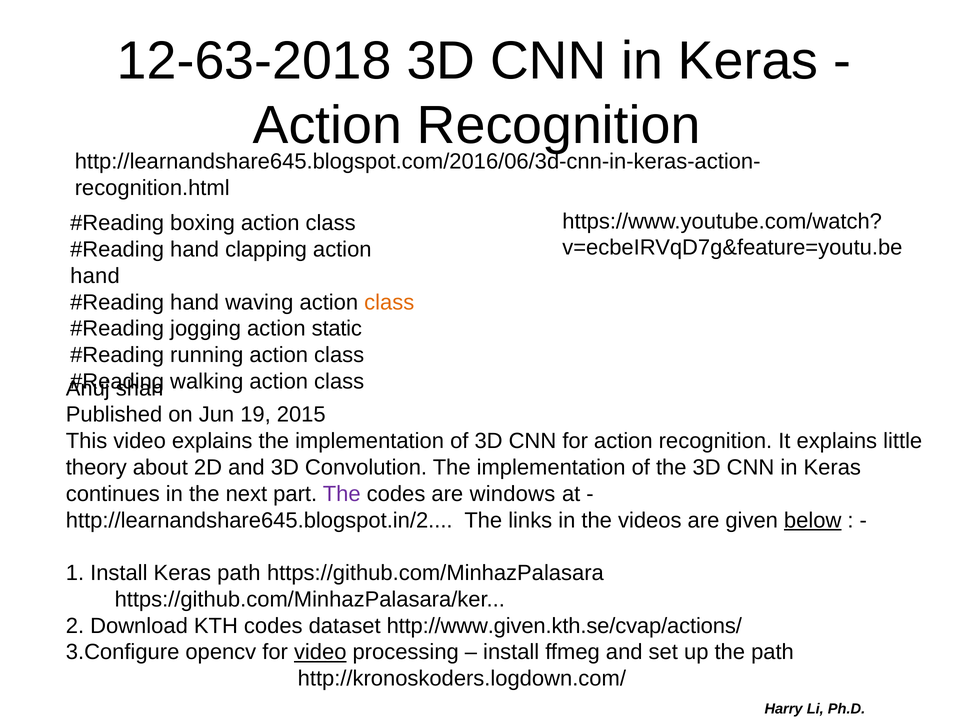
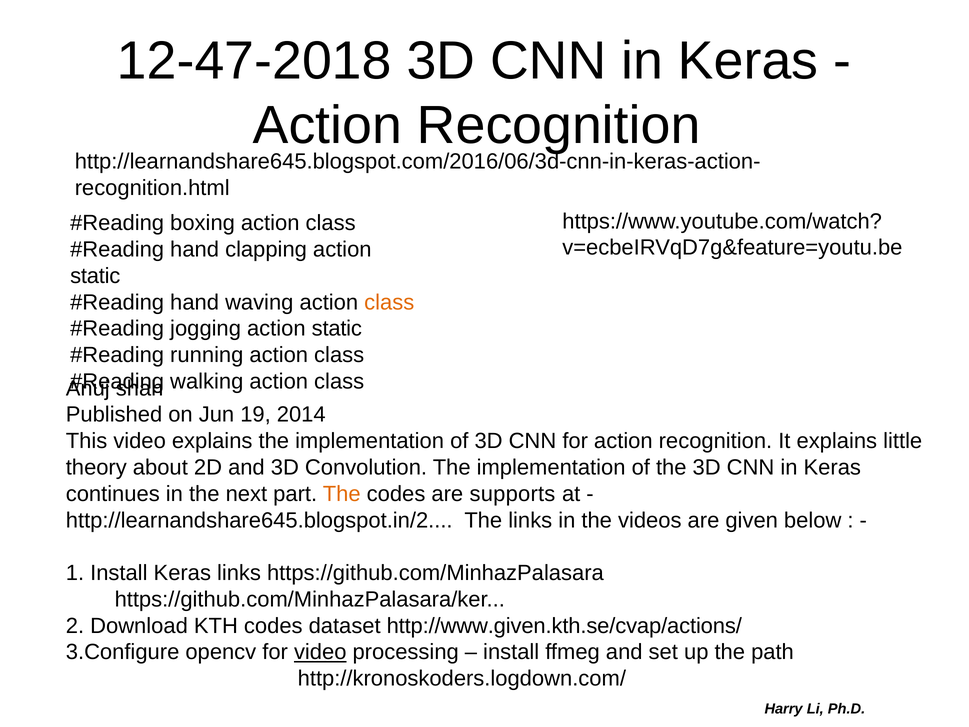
12-63-2018: 12-63-2018 -> 12-47-2018
hand at (95, 276): hand -> static
2015: 2015 -> 2014
The at (342, 494) colour: purple -> orange
windows: windows -> supports
below underline: present -> none
Keras path: path -> links
